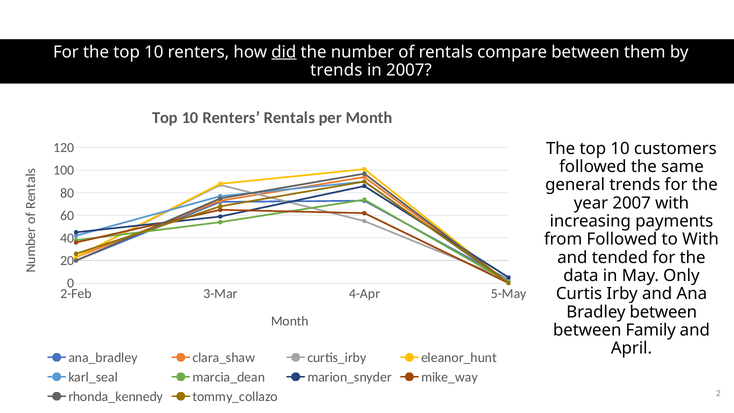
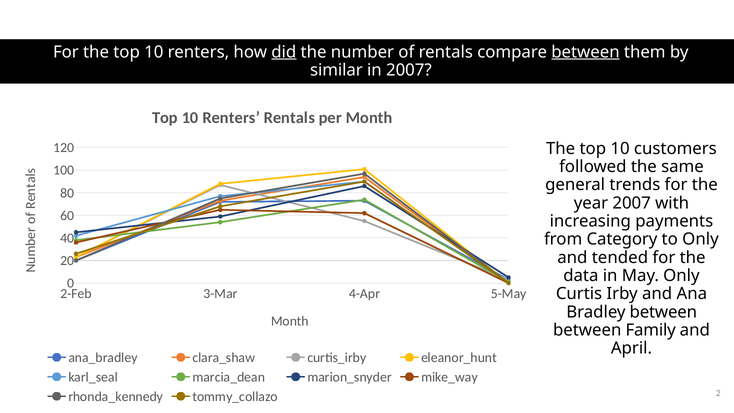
between at (585, 52) underline: none -> present
trends at (336, 70): trends -> similar
from Followed: Followed -> Category
to With: With -> Only
